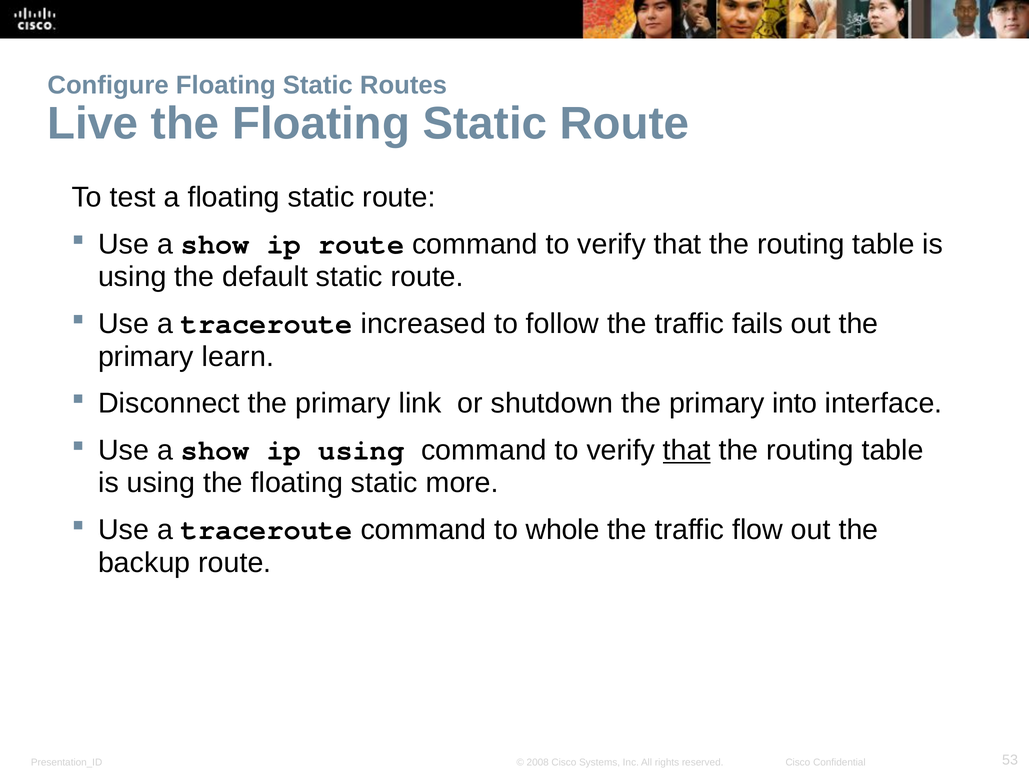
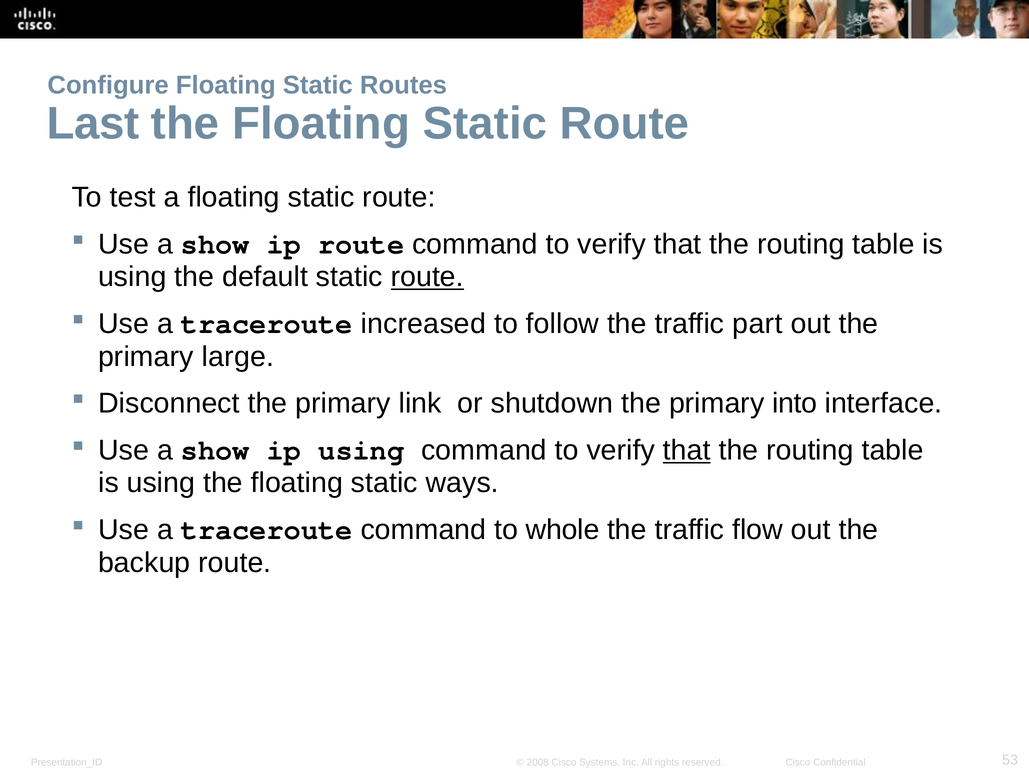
Live: Live -> Last
route at (427, 277) underline: none -> present
fails: fails -> part
learn: learn -> large
more: more -> ways
